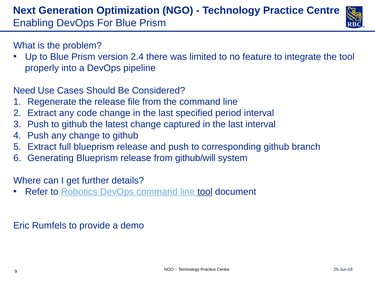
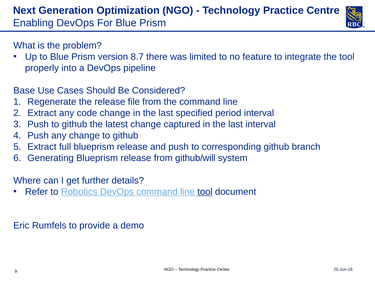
2.4: 2.4 -> 8.7
Need: Need -> Base
